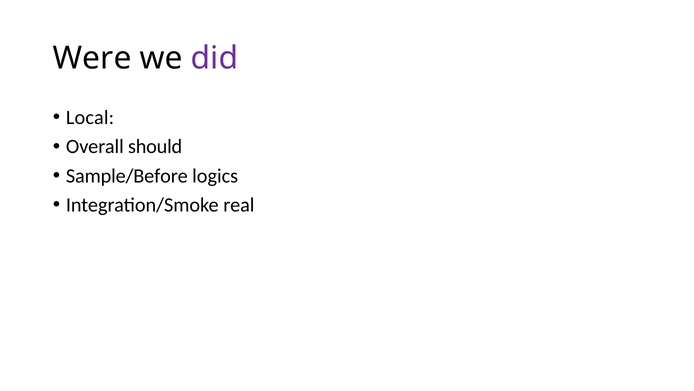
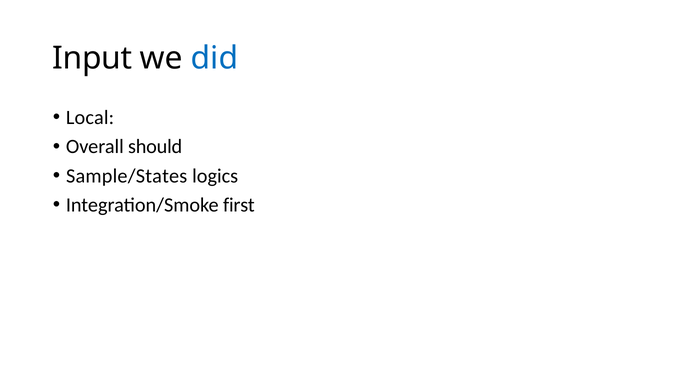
Were: Were -> Input
did colour: purple -> blue
Sample/Before: Sample/Before -> Sample/States
real: real -> first
